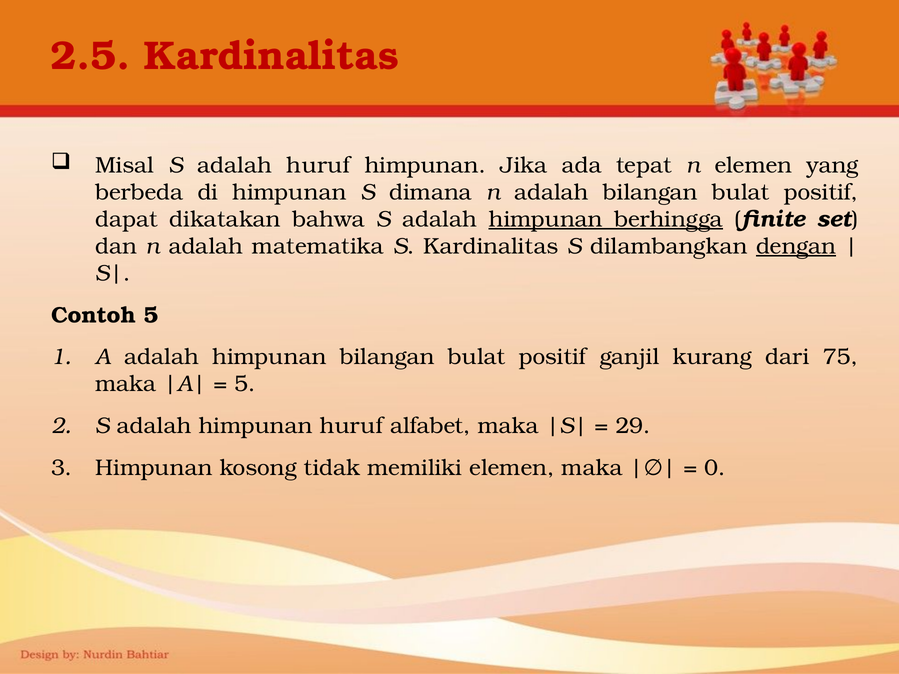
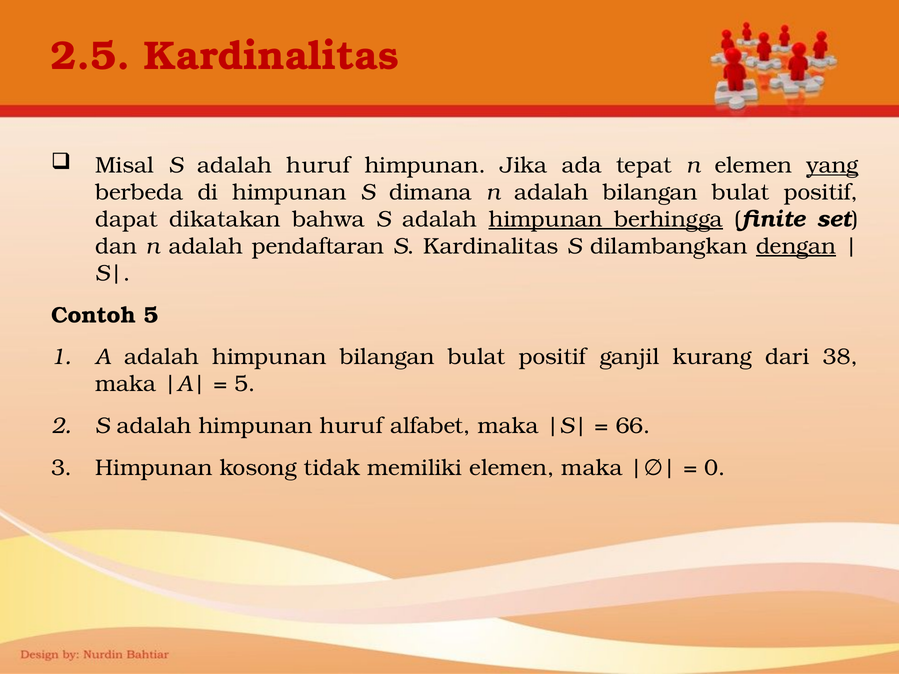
yang underline: none -> present
matematika: matematika -> pendaftaran
75: 75 -> 38
29: 29 -> 66
